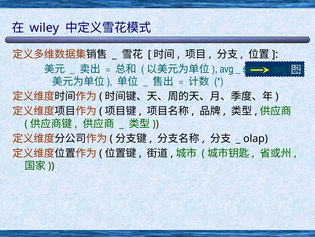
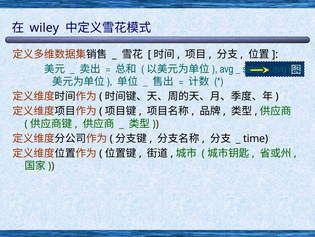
olap: olap -> time
